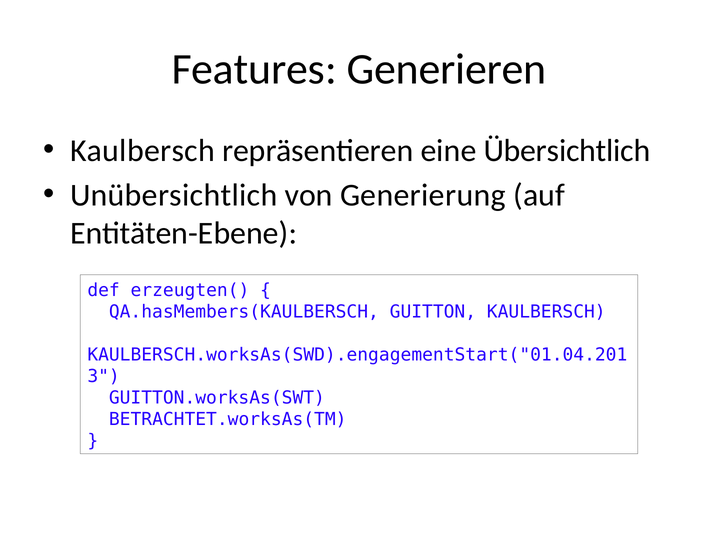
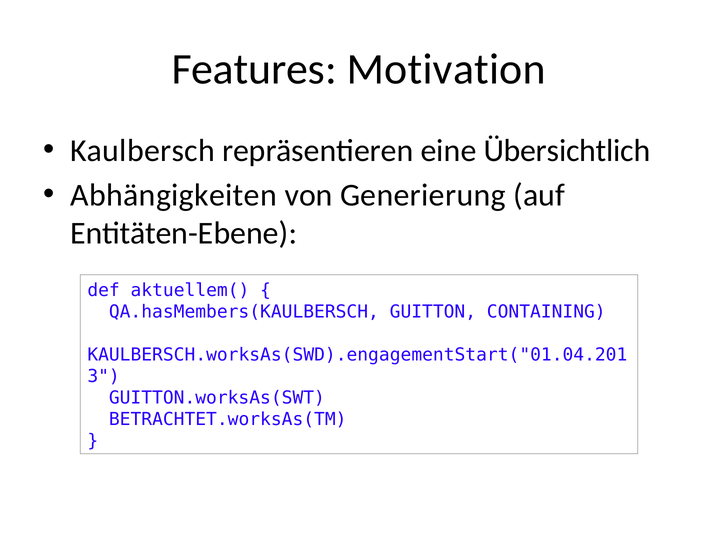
Generieren: Generieren -> Motivation
Unübersichtlich: Unübersichtlich -> Abhängigkeiten
erzeugten(: erzeugten( -> aktuellem(
GUITTON KAULBERSCH: KAULBERSCH -> CONTAINING
